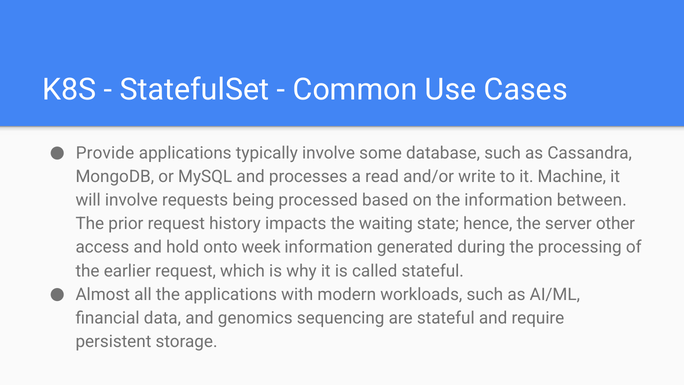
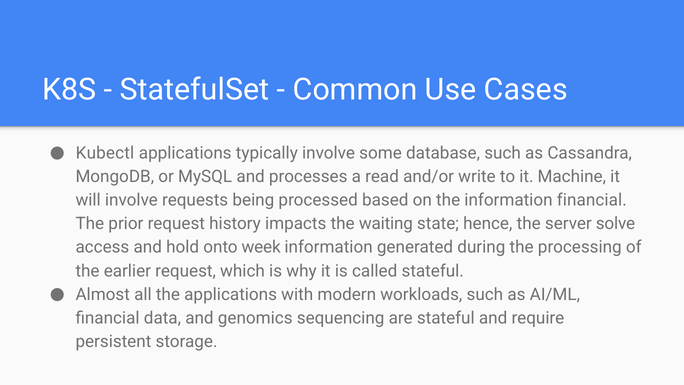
Provide: Provide -> Kubectl
information between: between -> financial
other: other -> solve
